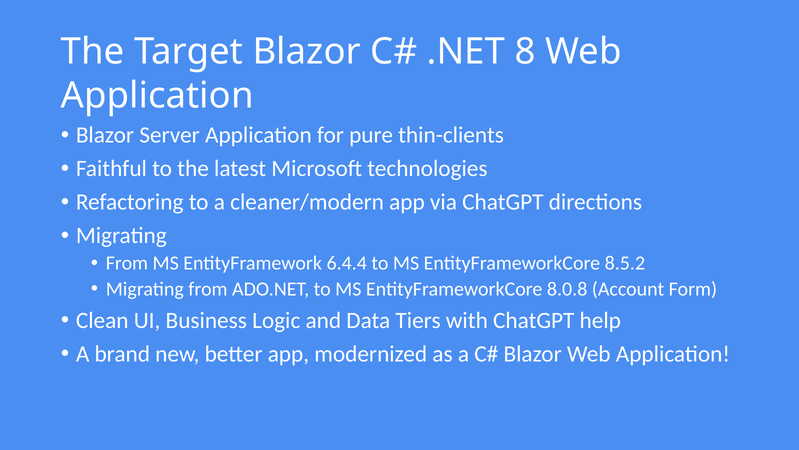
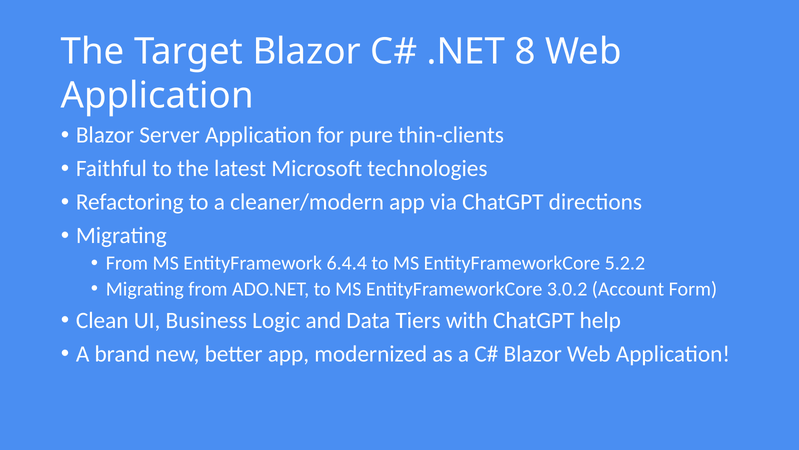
8.5.2: 8.5.2 -> 5.2.2
8.0.8: 8.0.8 -> 3.0.2
